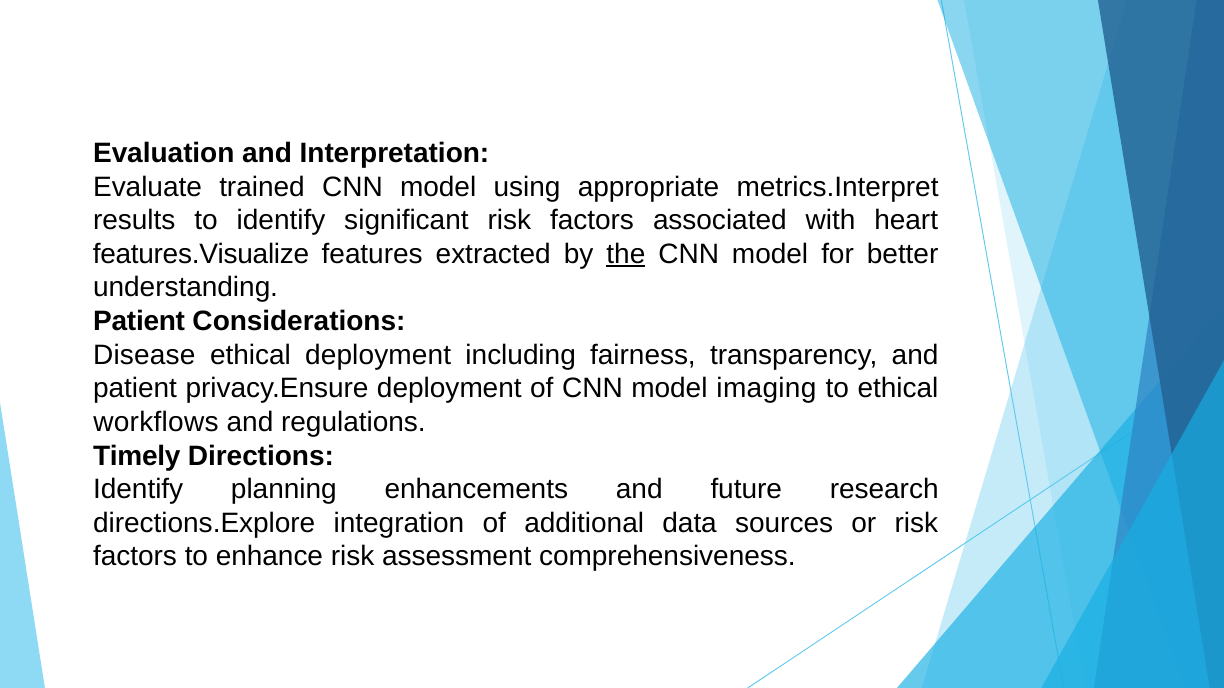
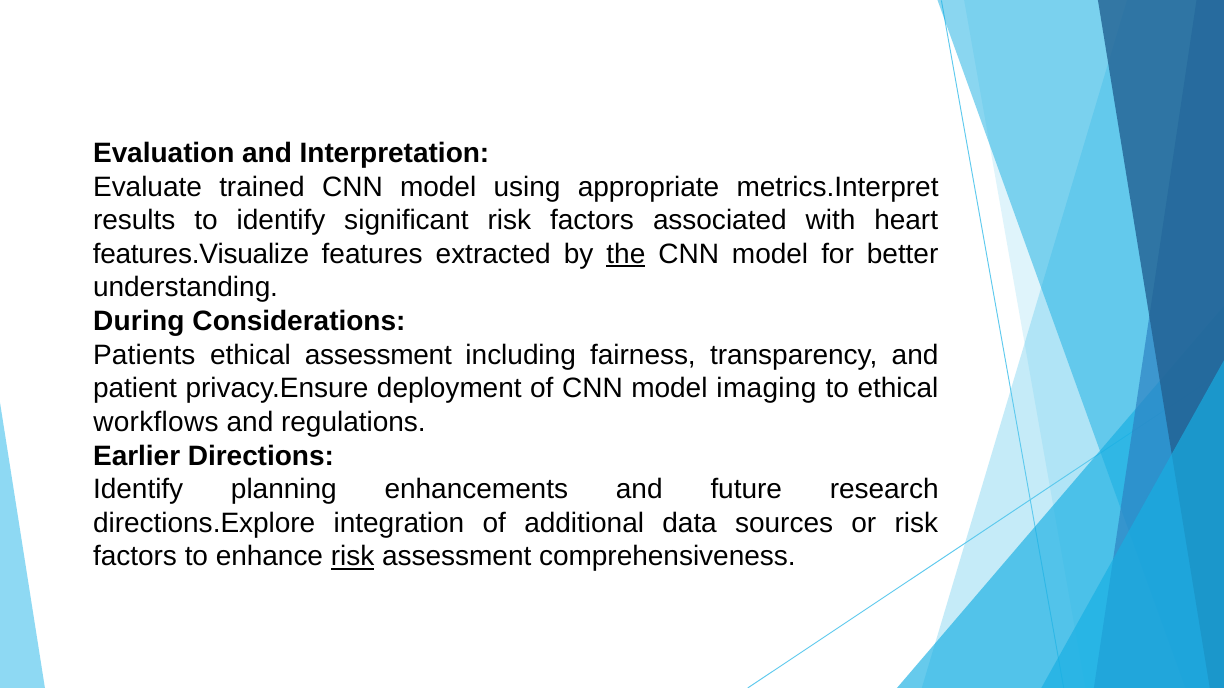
Patient at (139, 322): Patient -> During
Disease: Disease -> Patients
ethical deployment: deployment -> assessment
Timely: Timely -> Earlier
risk at (353, 557) underline: none -> present
